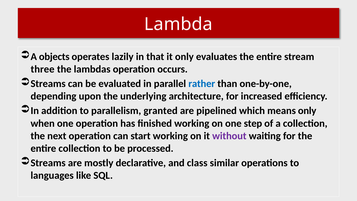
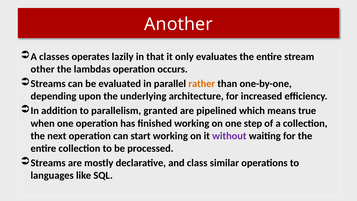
Lambda: Lambda -> Another
objects: objects -> classes
three: three -> other
rather colour: blue -> orange
means only: only -> true
